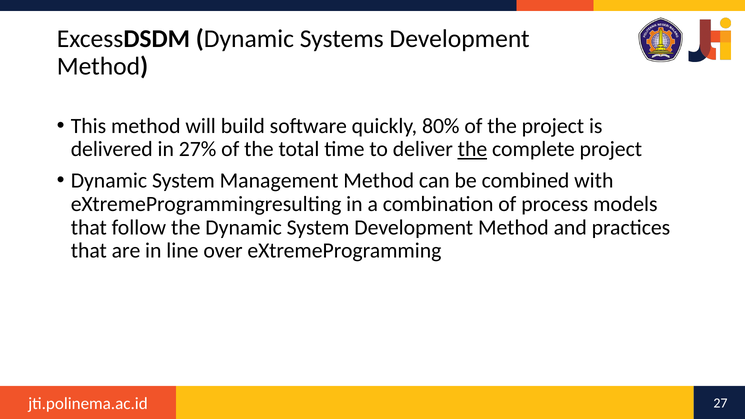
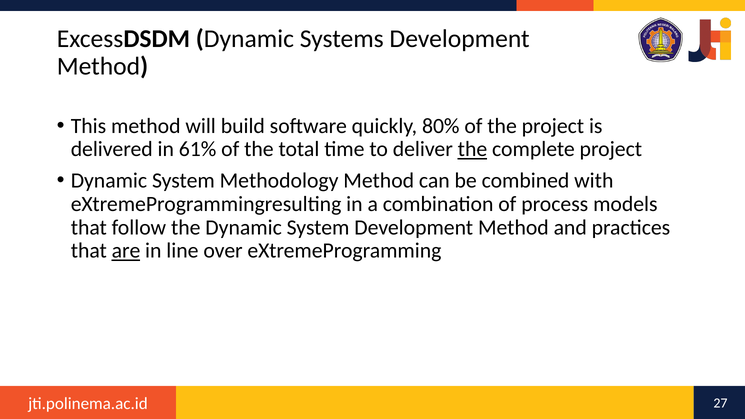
27%: 27% -> 61%
Management: Management -> Methodology
are underline: none -> present
